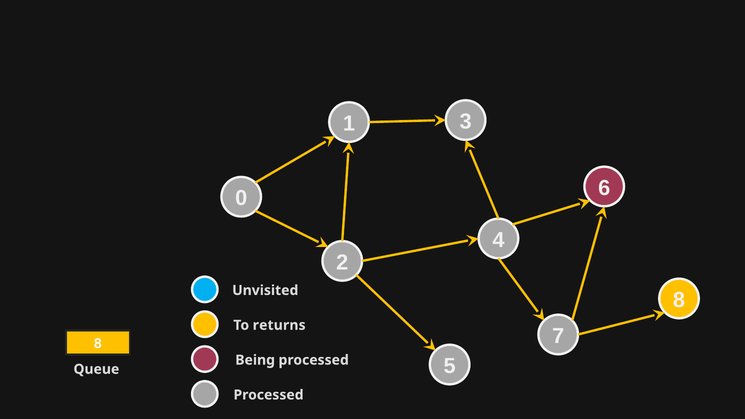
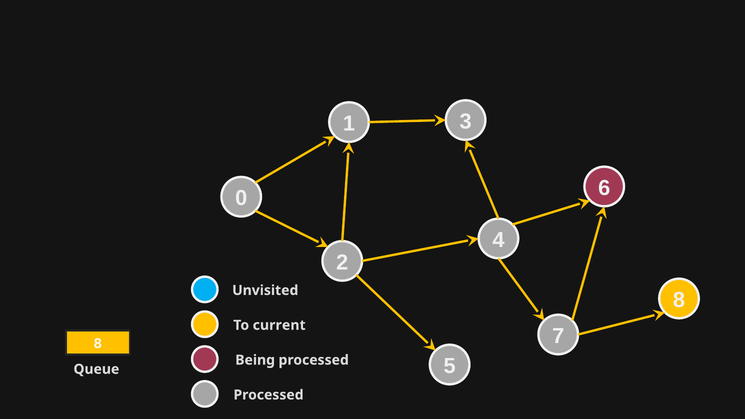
returns: returns -> current
